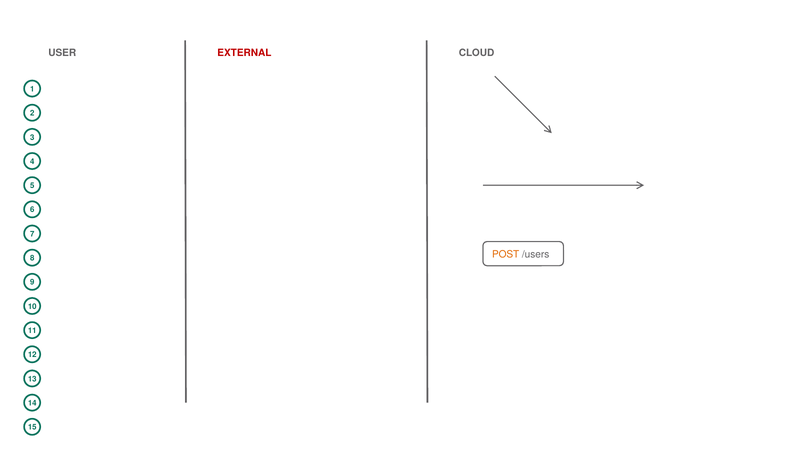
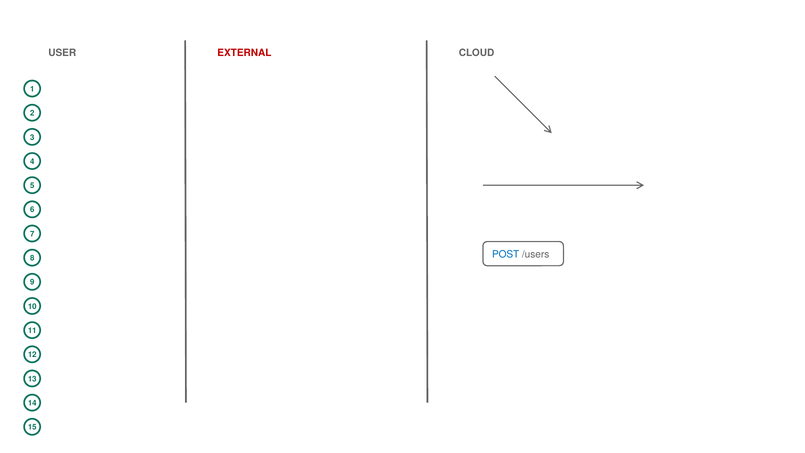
POST colour: orange -> blue
